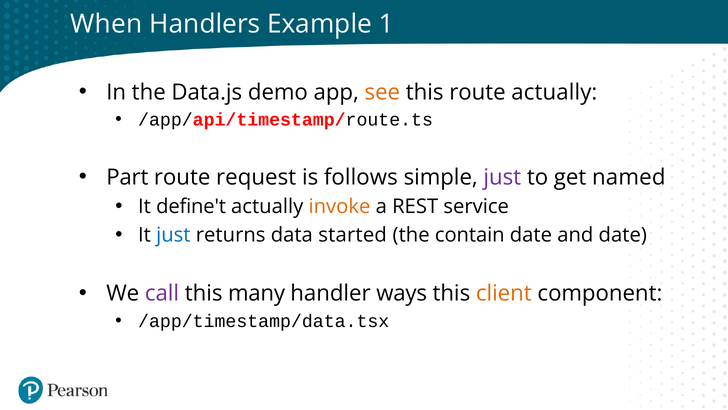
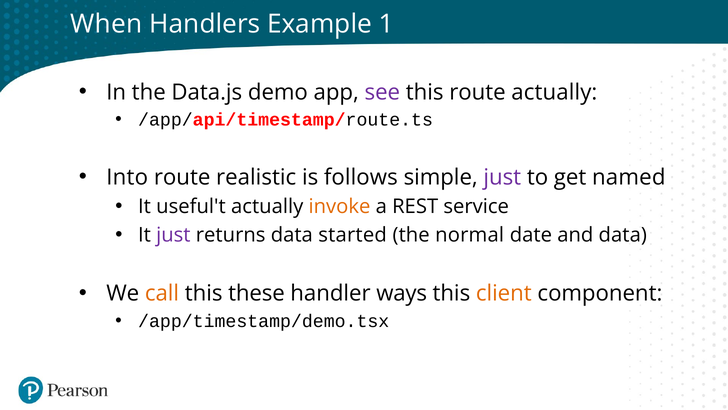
see colour: orange -> purple
Part: Part -> Into
request: request -> realistic
define't: define't -> useful't
just at (173, 235) colour: blue -> purple
contain: contain -> normal
and date: date -> data
call colour: purple -> orange
many: many -> these
/app/timestamp/data.tsx: /app/timestamp/data.tsx -> /app/timestamp/demo.tsx
